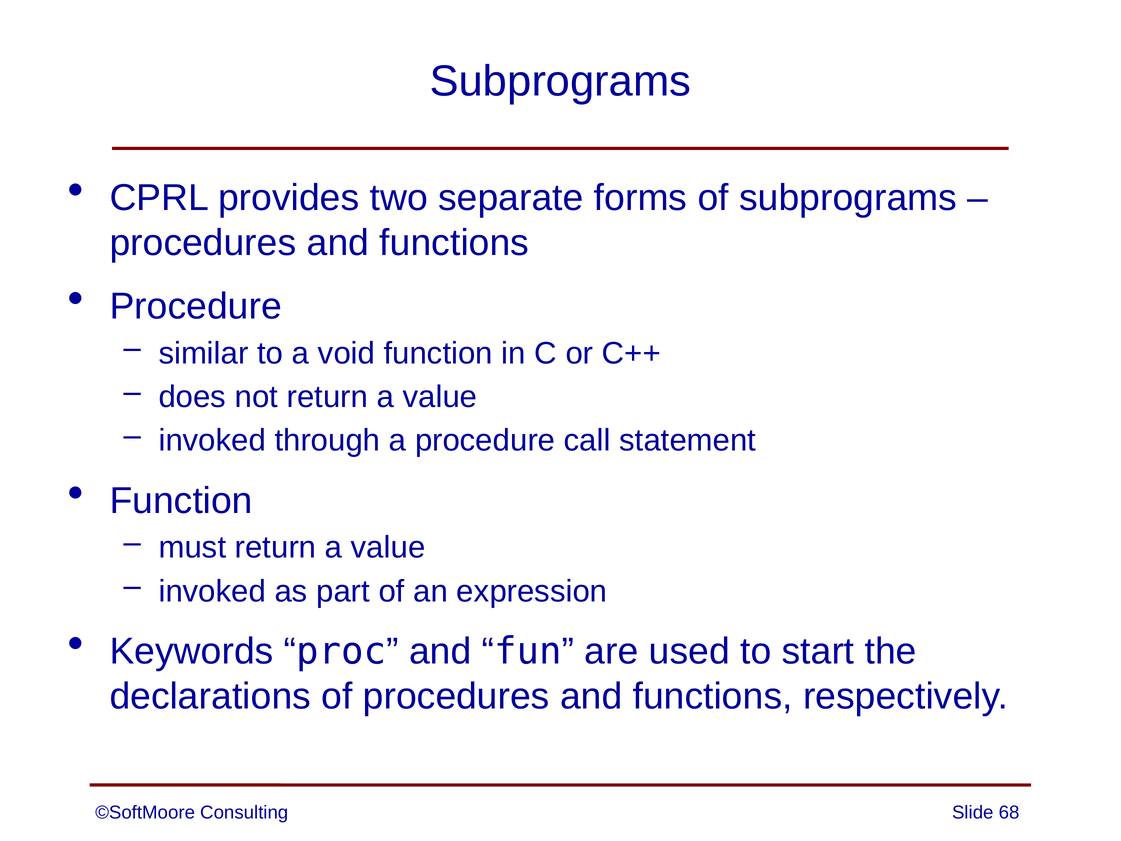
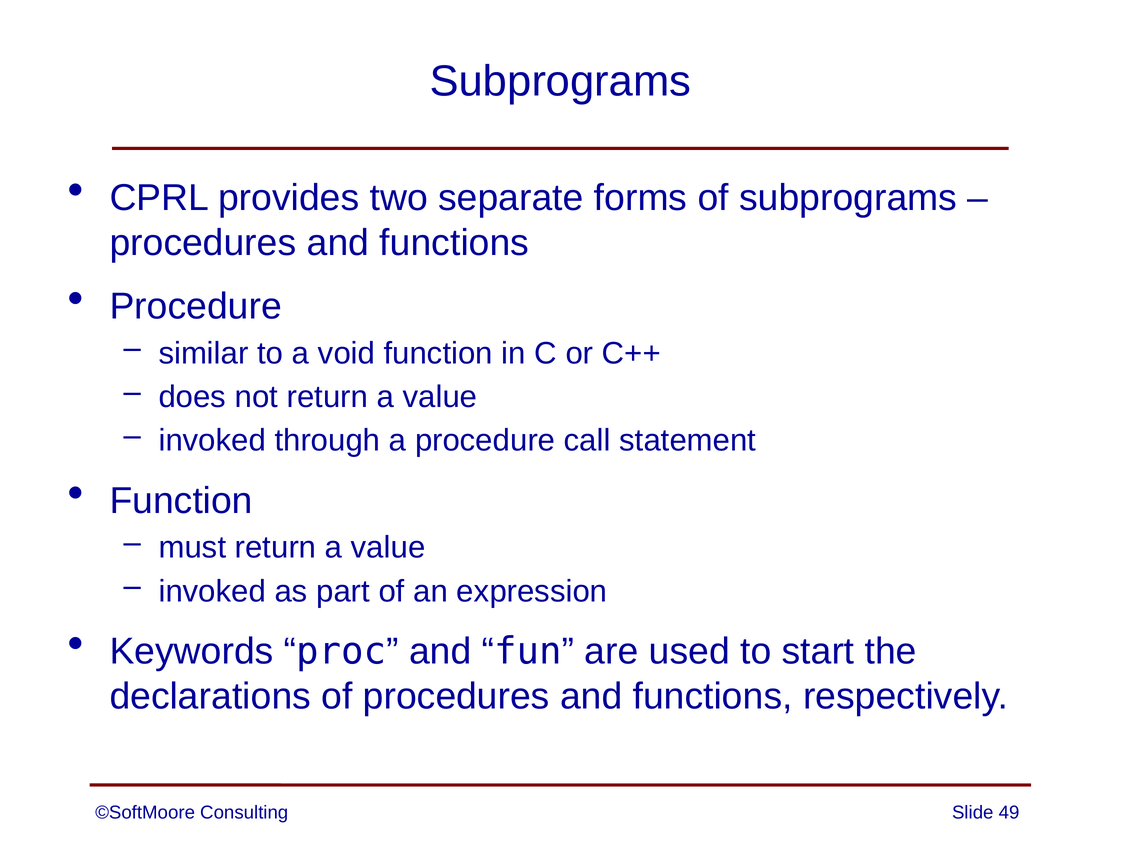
68: 68 -> 49
